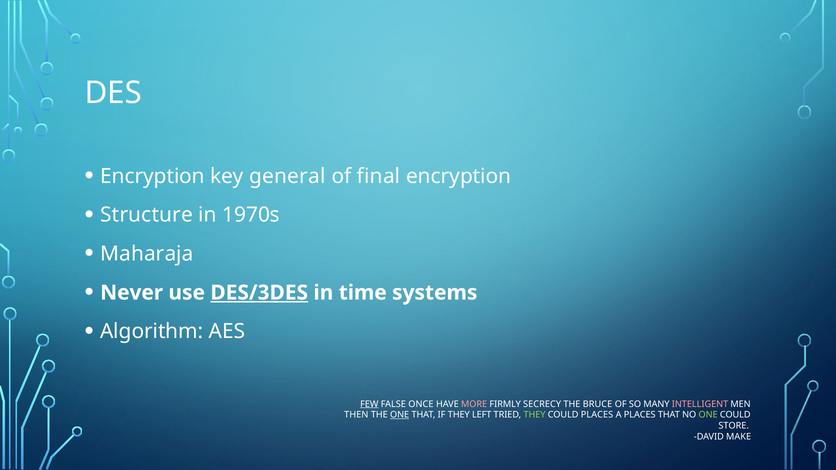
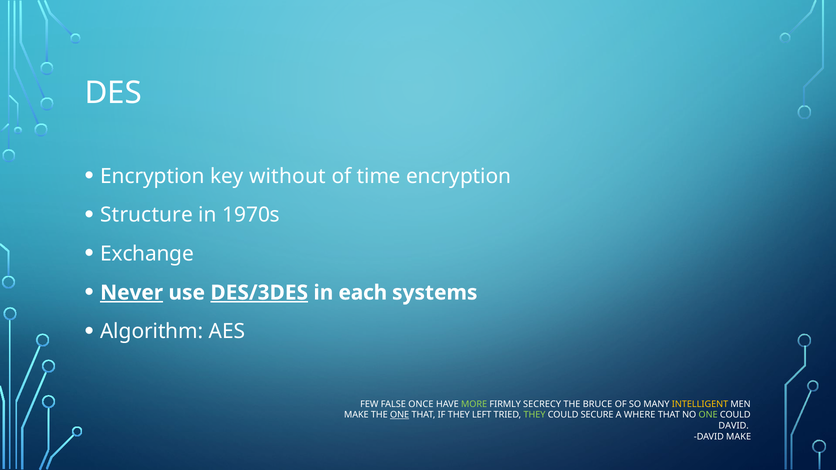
general: general -> without
final: final -> time
Maharaja: Maharaja -> Exchange
Never underline: none -> present
time: time -> each
FEW underline: present -> none
MORE colour: pink -> light green
INTELLIGENT colour: pink -> yellow
THEN at (356, 415): THEN -> MAKE
COULD PLACES: PLACES -> SECURE
A PLACES: PLACES -> WHERE
STORE at (734, 426): STORE -> DAVID
